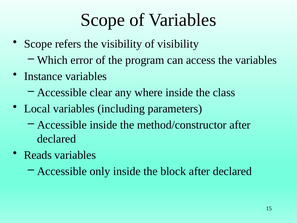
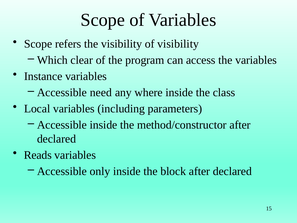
error: error -> clear
clear: clear -> need
